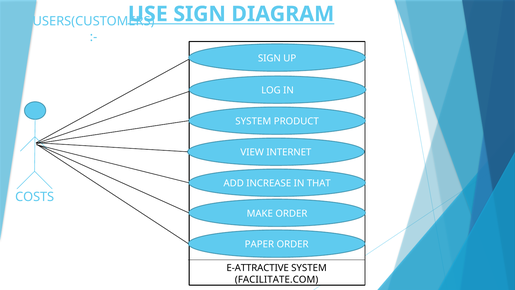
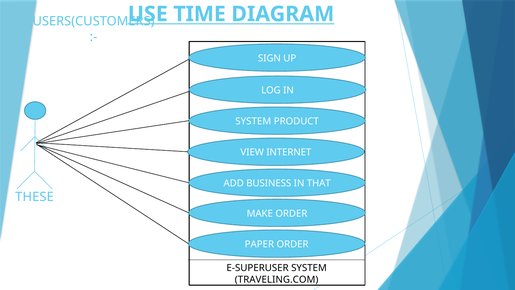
SIGN at (200, 14): SIGN -> TIME
INCREASE: INCREASE -> BUSINESS
COSTS: COSTS -> THESE
E-ATTRACTIVE: E-ATTRACTIVE -> E-SUPERUSER
FACILITATE.COM: FACILITATE.COM -> TRAVELING.COM
